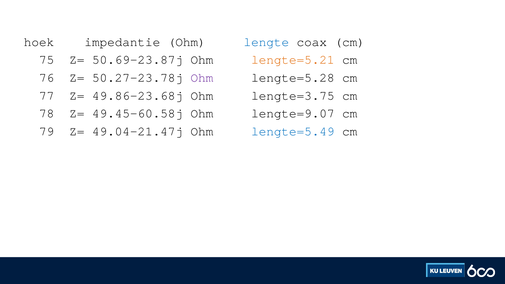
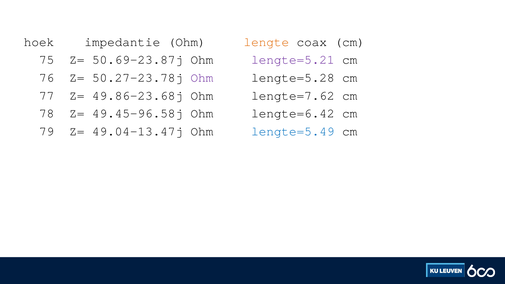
lengte colour: blue -> orange
lengte=5.21 colour: orange -> purple
lengte=3.75: lengte=3.75 -> lengte=7.62
49.45-60.58j: 49.45-60.58j -> 49.45-96.58j
lengte=9.07: lengte=9.07 -> lengte=6.42
49.04-21.47j: 49.04-21.47j -> 49.04-13.47j
